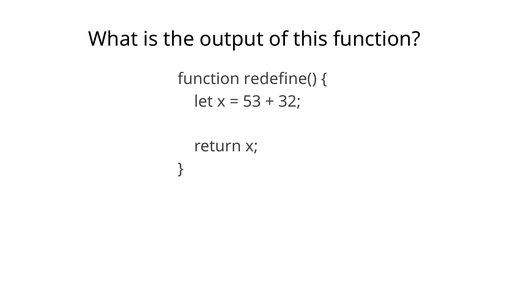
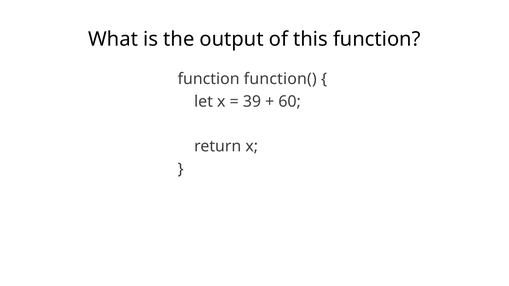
redefine(: redefine( -> function(
53: 53 -> 39
32: 32 -> 60
